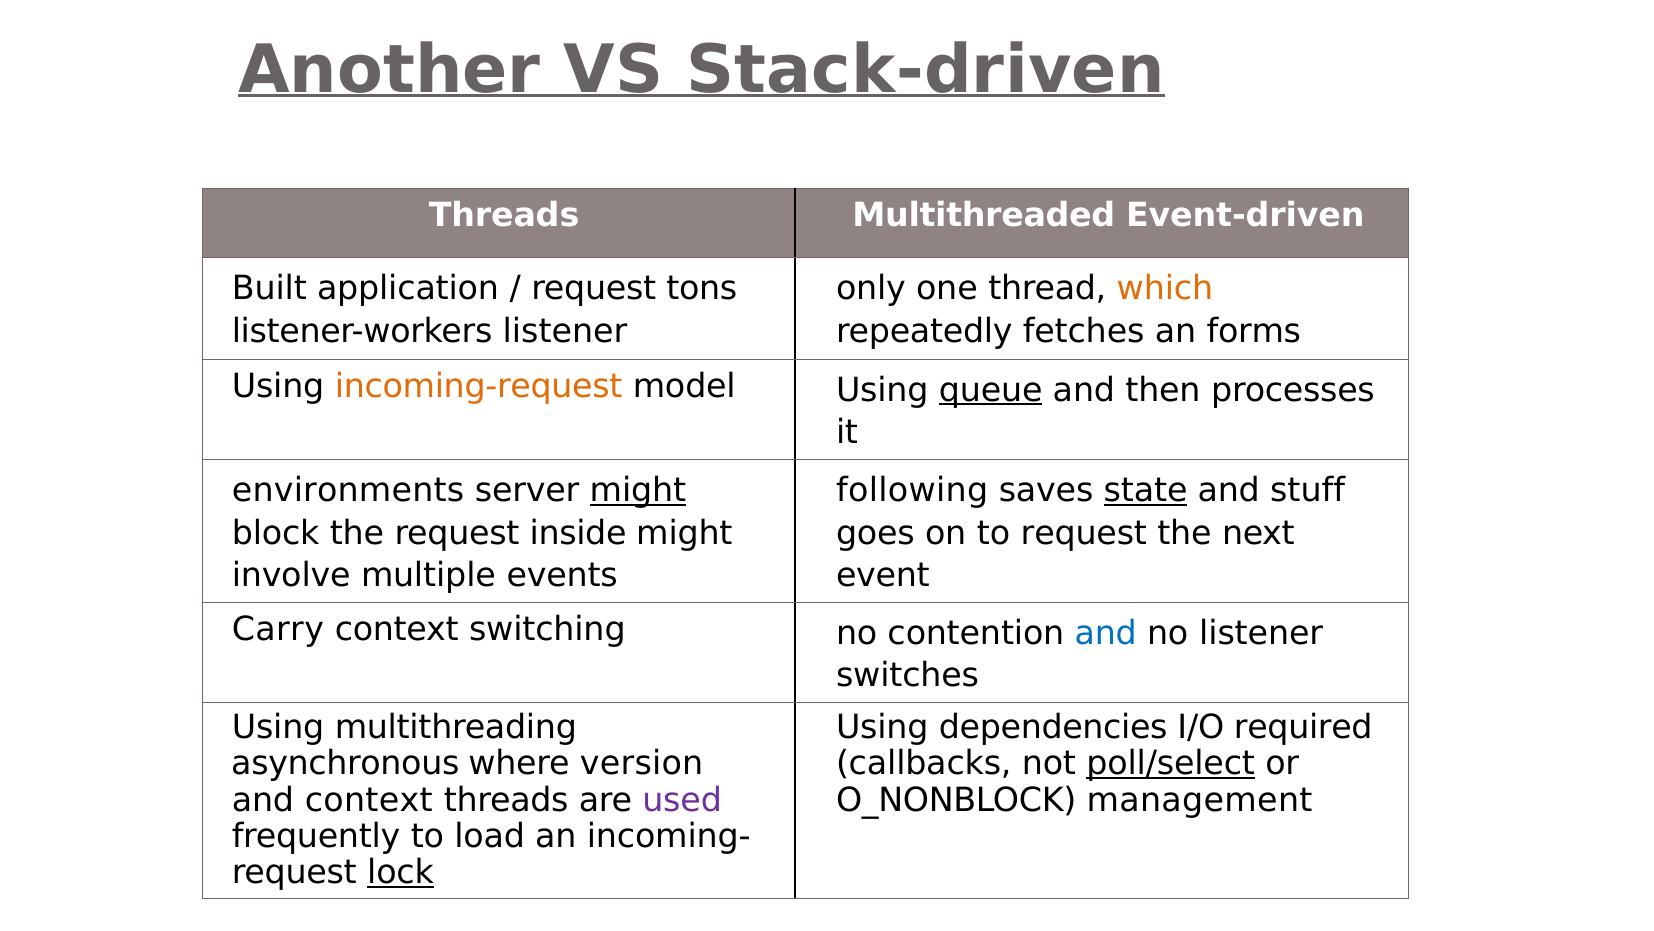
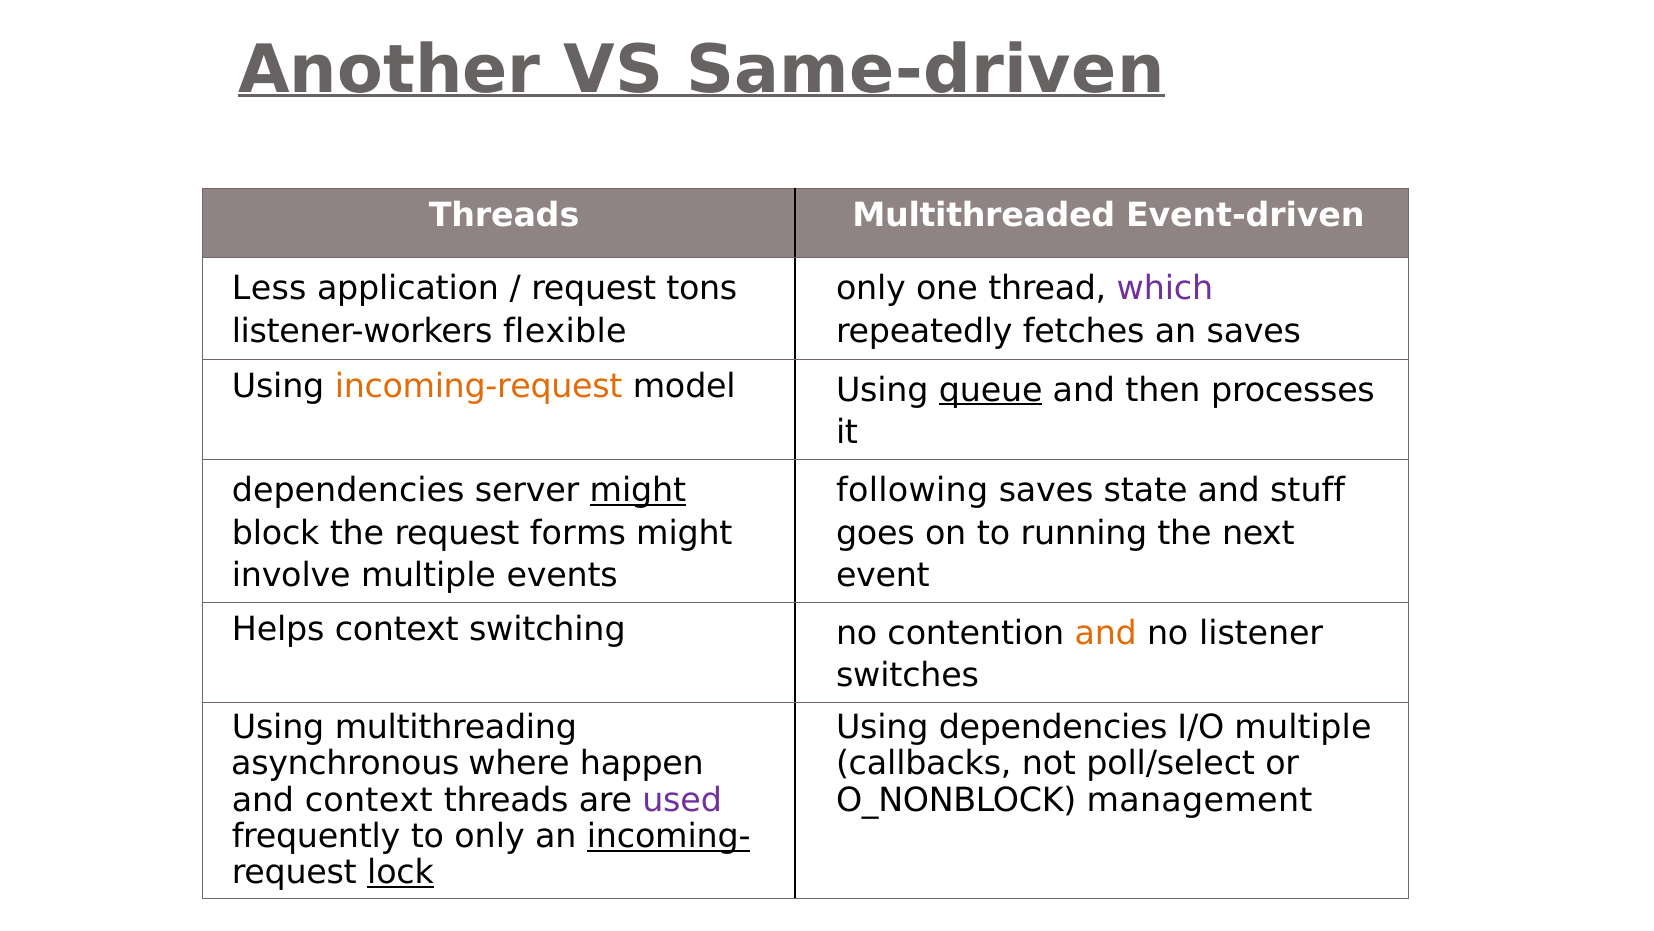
Stack-driven: Stack-driven -> Same-driven
Built: Built -> Less
which colour: orange -> purple
listener-workers listener: listener -> flexible
an forms: forms -> saves
environments at (348, 490): environments -> dependencies
state underline: present -> none
inside: inside -> forms
to request: request -> running
Carry: Carry -> Helps
and at (1106, 633) colour: blue -> orange
I/O required: required -> multiple
version: version -> happen
poll/select underline: present -> none
to load: load -> only
incoming- underline: none -> present
